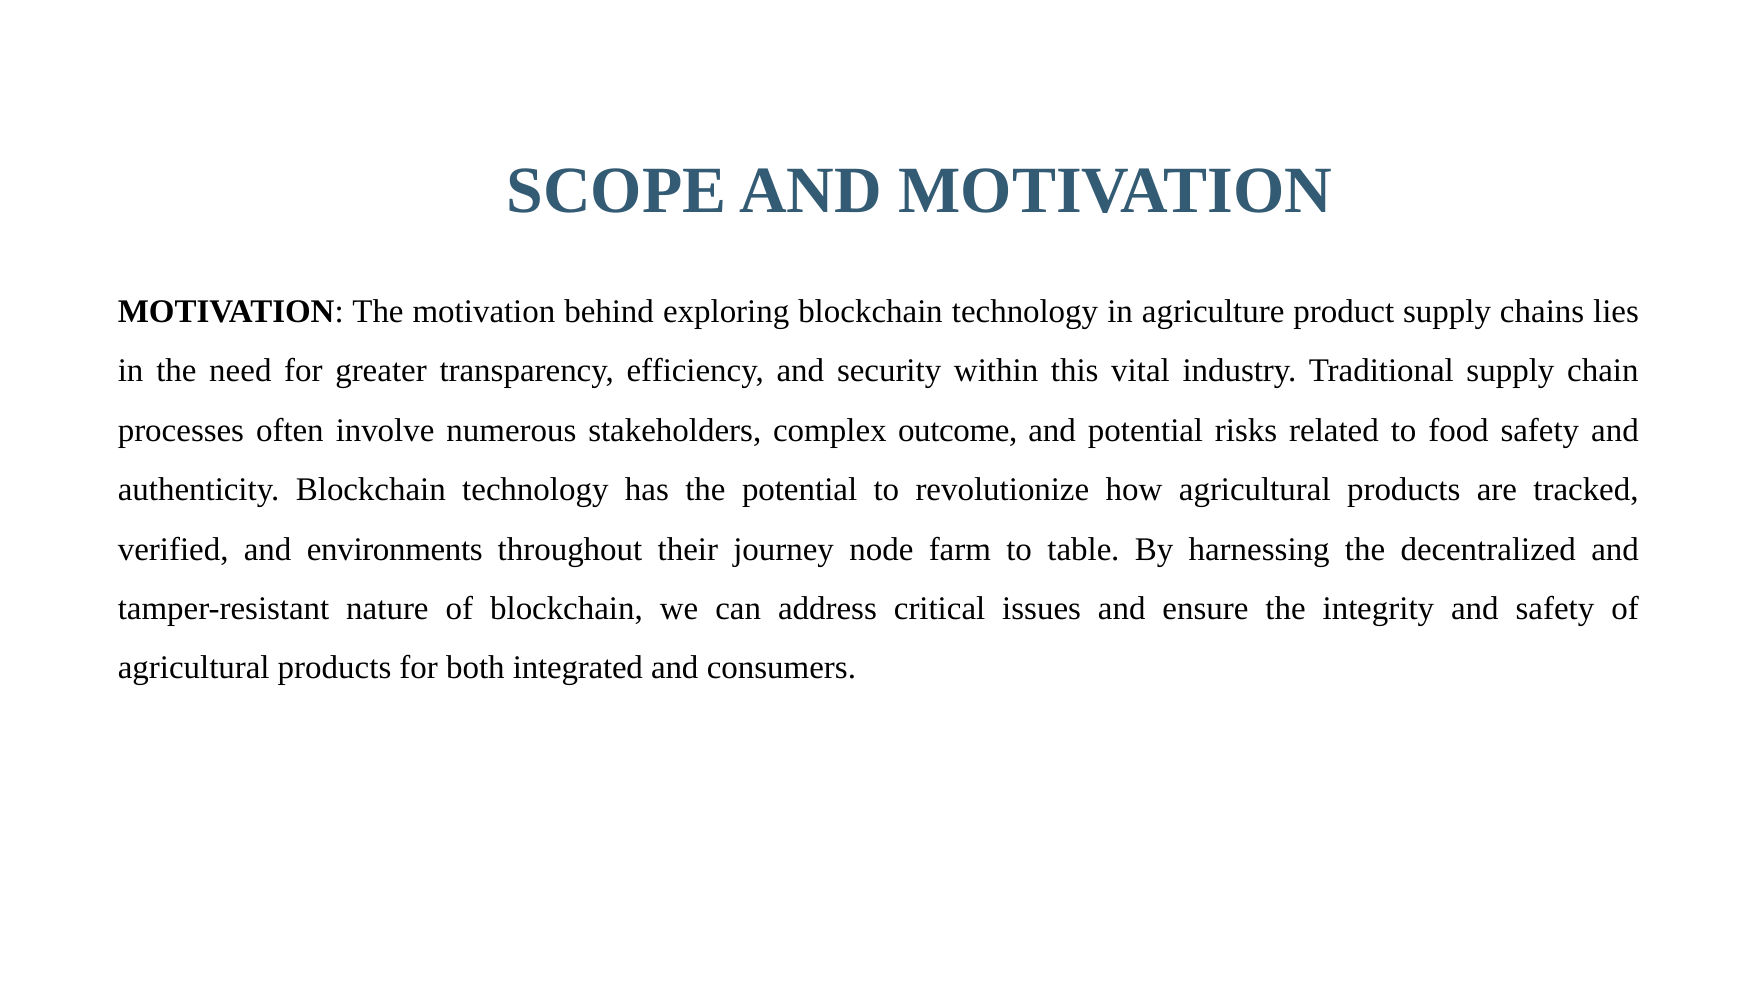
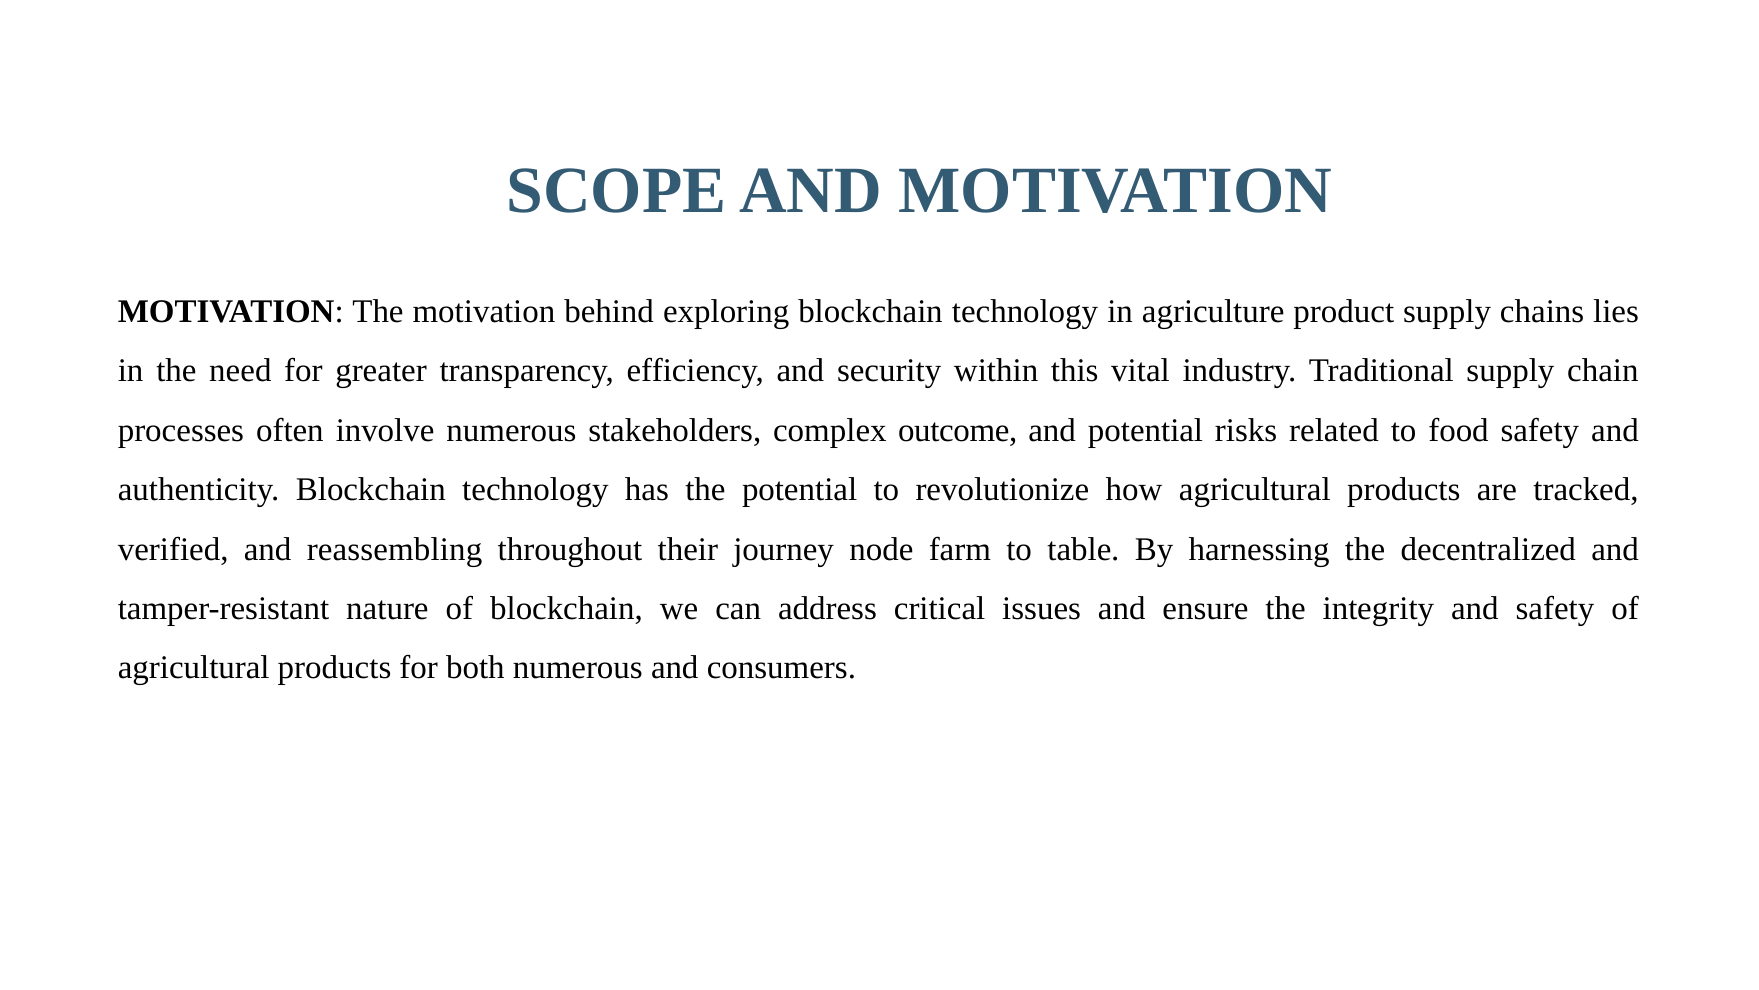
environments: environments -> reassembling
both integrated: integrated -> numerous
